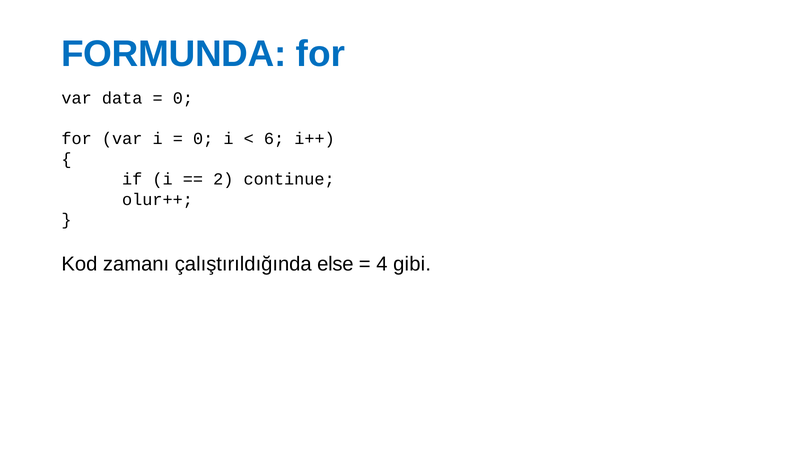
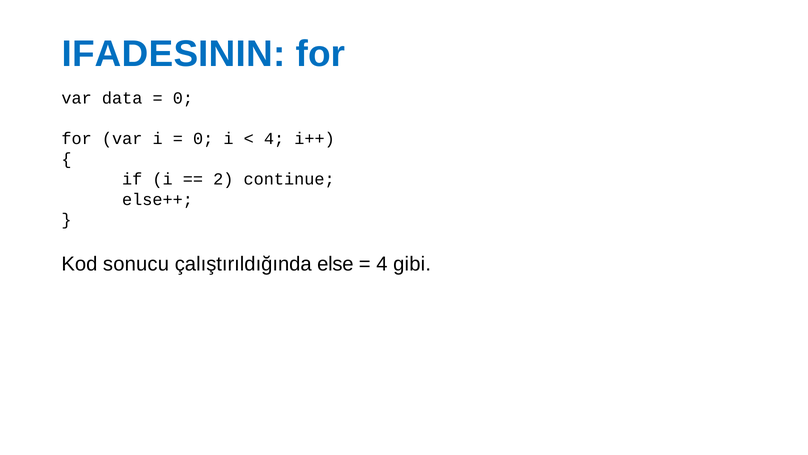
FORMUNDA: FORMUNDA -> IFADESININ
6 at (274, 139): 6 -> 4
olur++: olur++ -> else++
zamanı: zamanı -> sonucu
